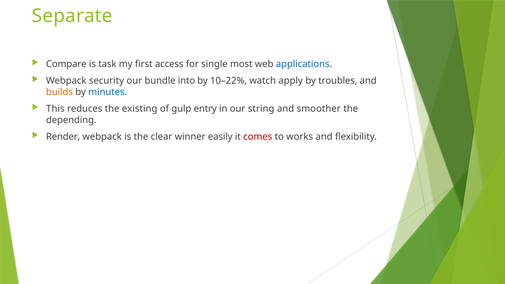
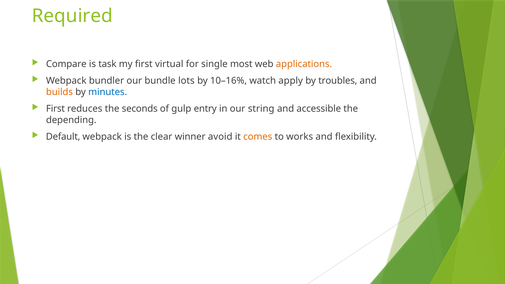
Separate: Separate -> Required
access: access -> virtual
applications colour: blue -> orange
security: security -> bundler
into: into -> lots
10–22%: 10–22% -> 10–16%
This at (55, 109): This -> First
existing: existing -> seconds
smoother: smoother -> accessible
Render: Render -> Default
easily: easily -> avoid
comes colour: red -> orange
